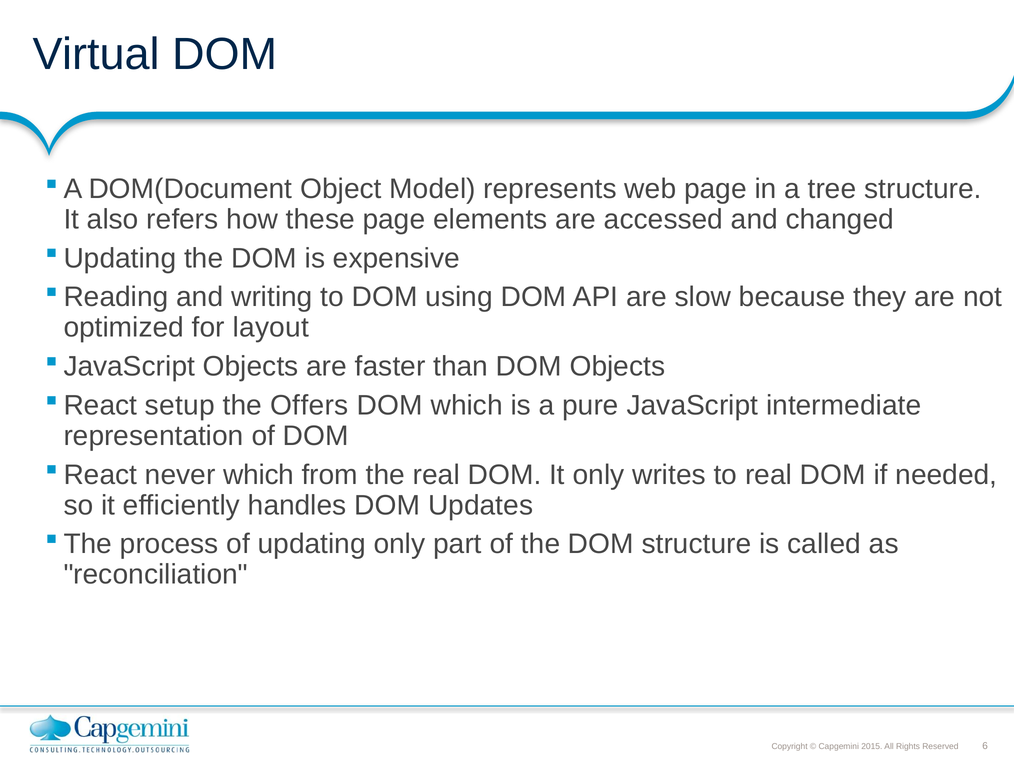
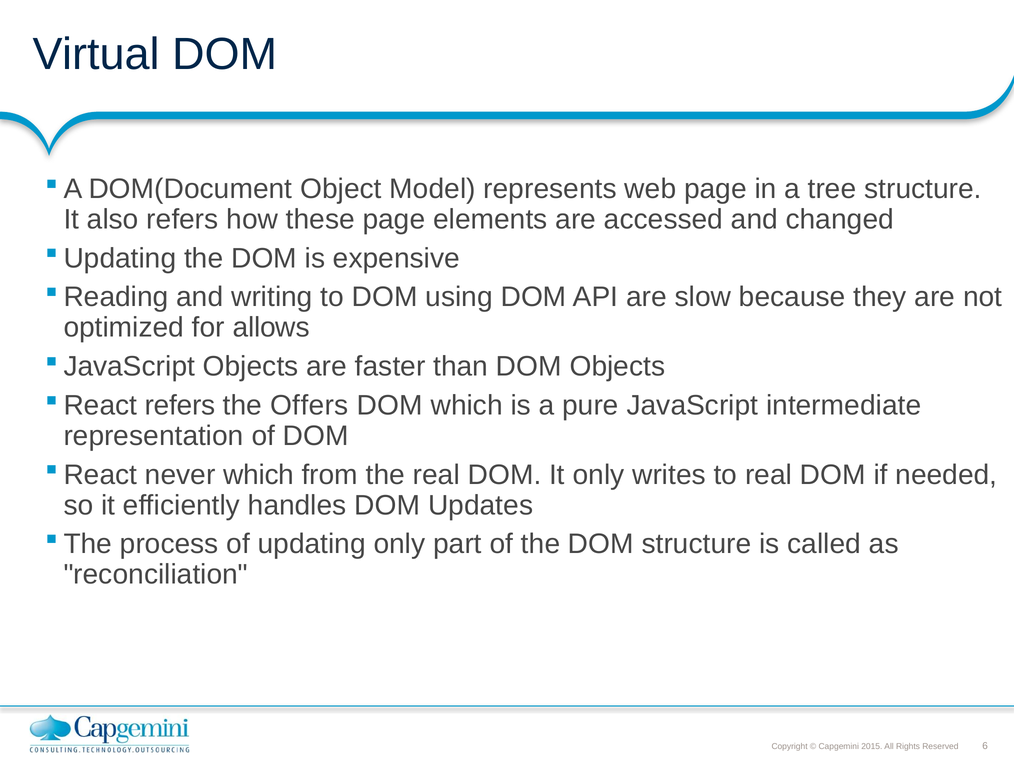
layout: layout -> allows
setup at (180, 405): setup -> refers
